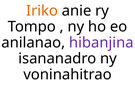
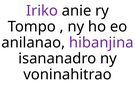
Iriko colour: orange -> purple
